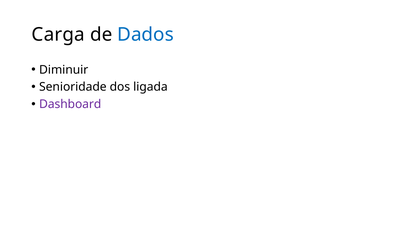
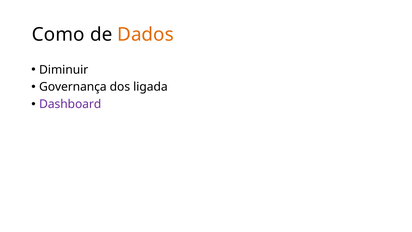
Carga: Carga -> Como
Dados colour: blue -> orange
Senioridade: Senioridade -> Governança
